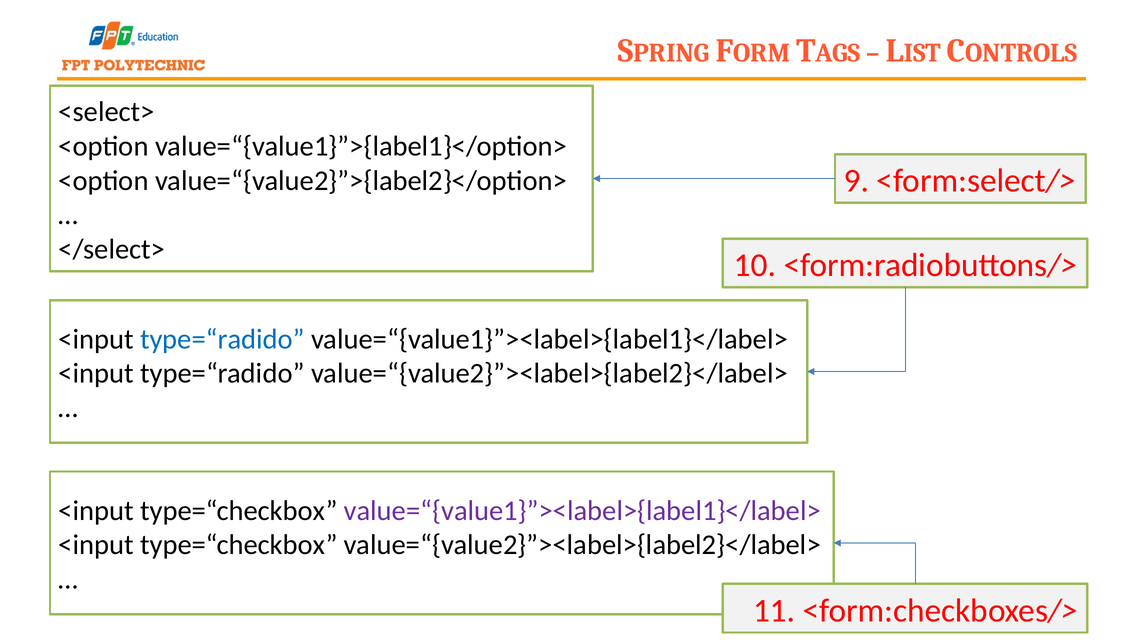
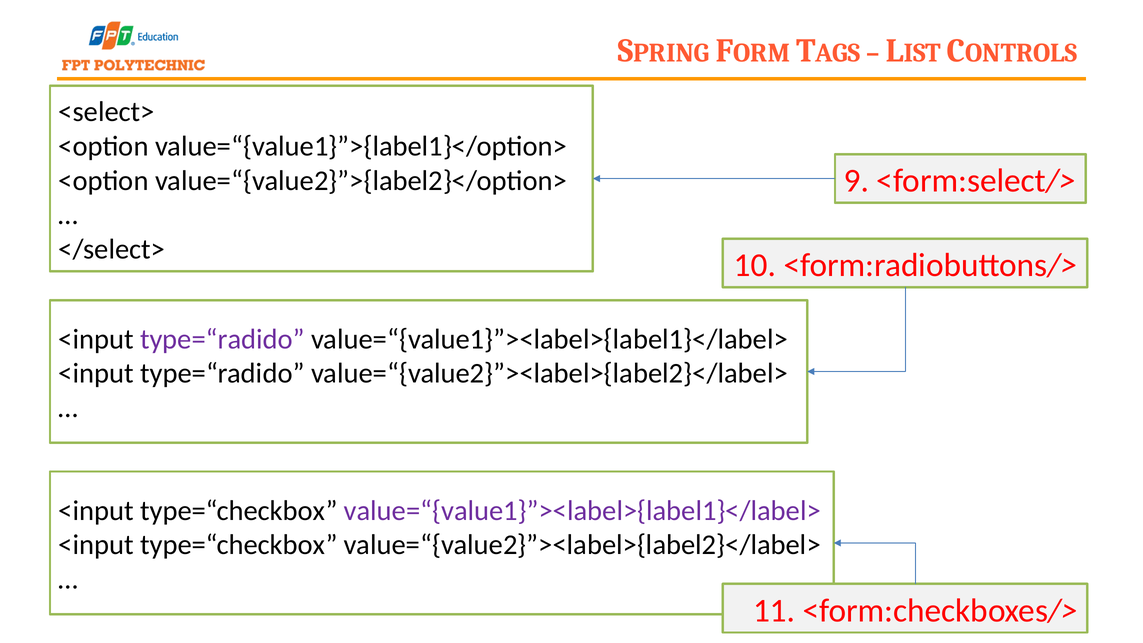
type=“radido at (222, 339) colour: blue -> purple
